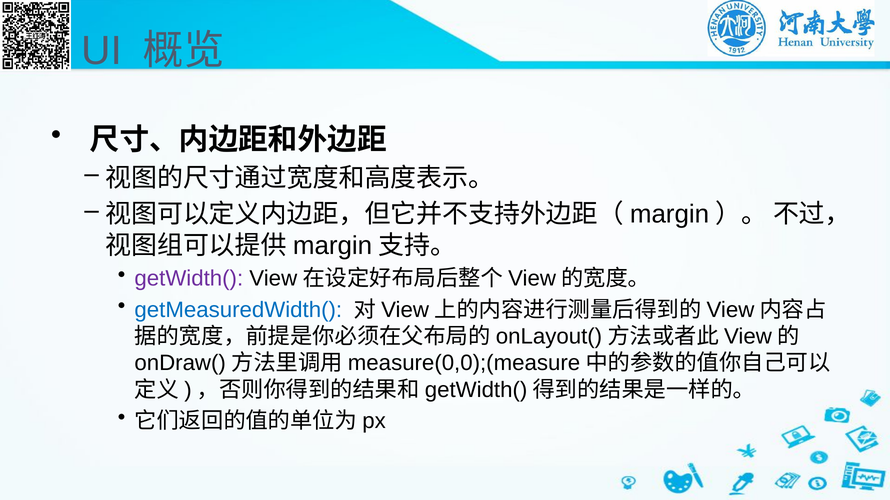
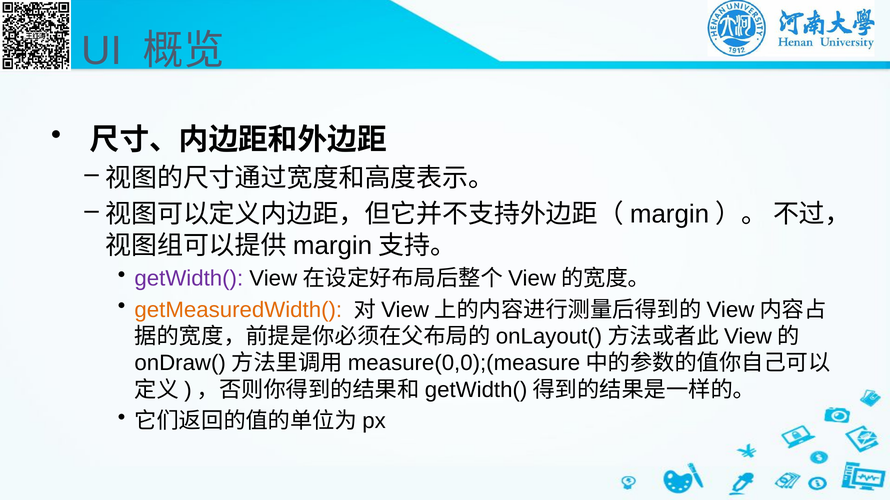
getMeasuredWidth( colour: blue -> orange
